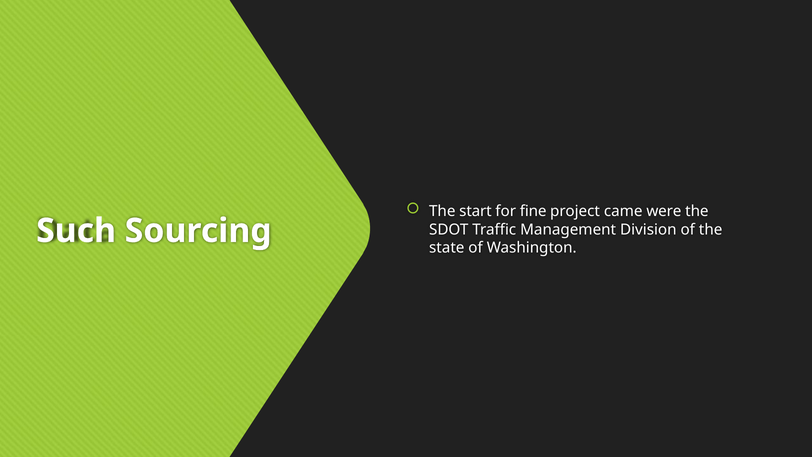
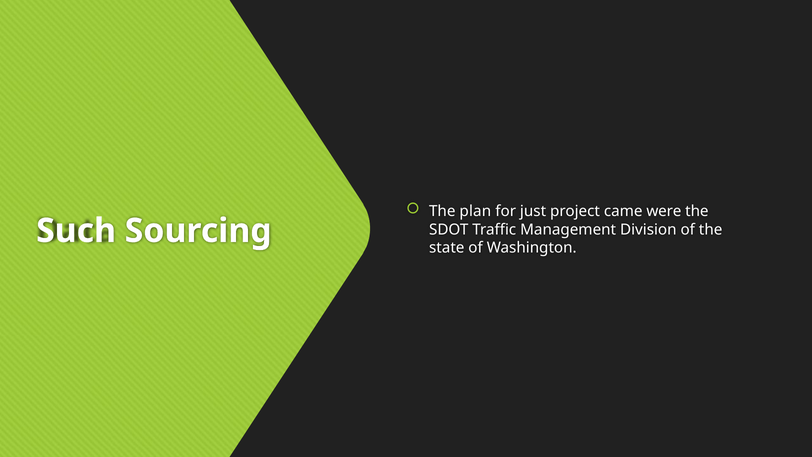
start: start -> plan
fine: fine -> just
